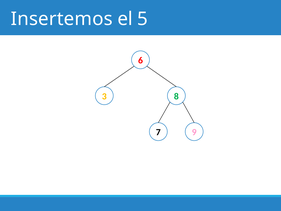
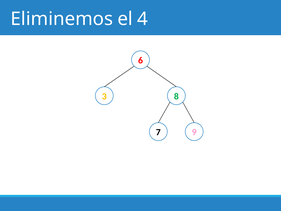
Insertemos: Insertemos -> Eliminemos
5: 5 -> 4
